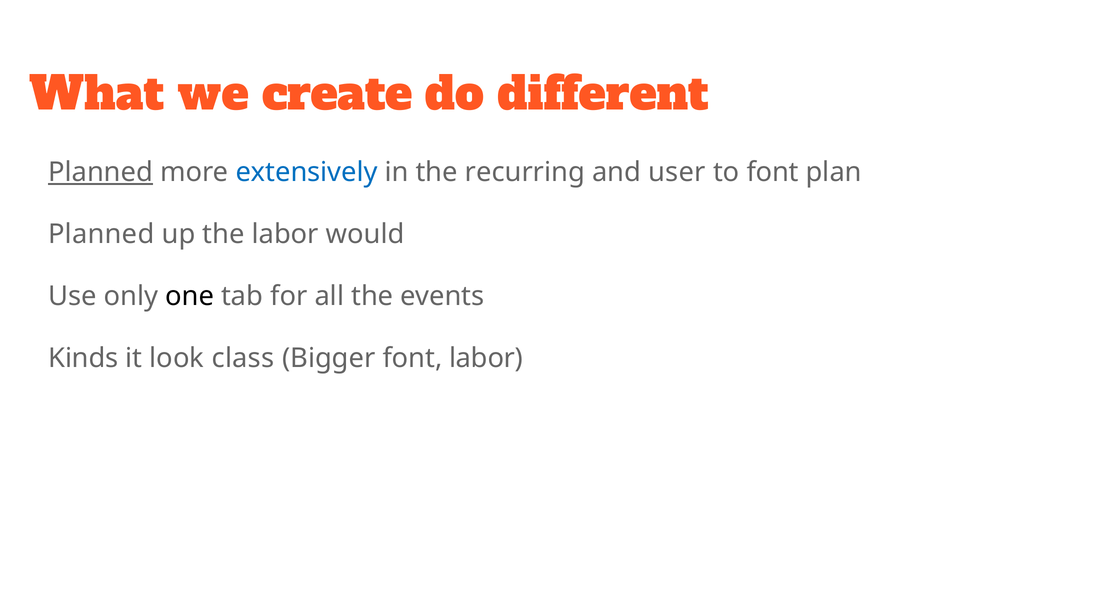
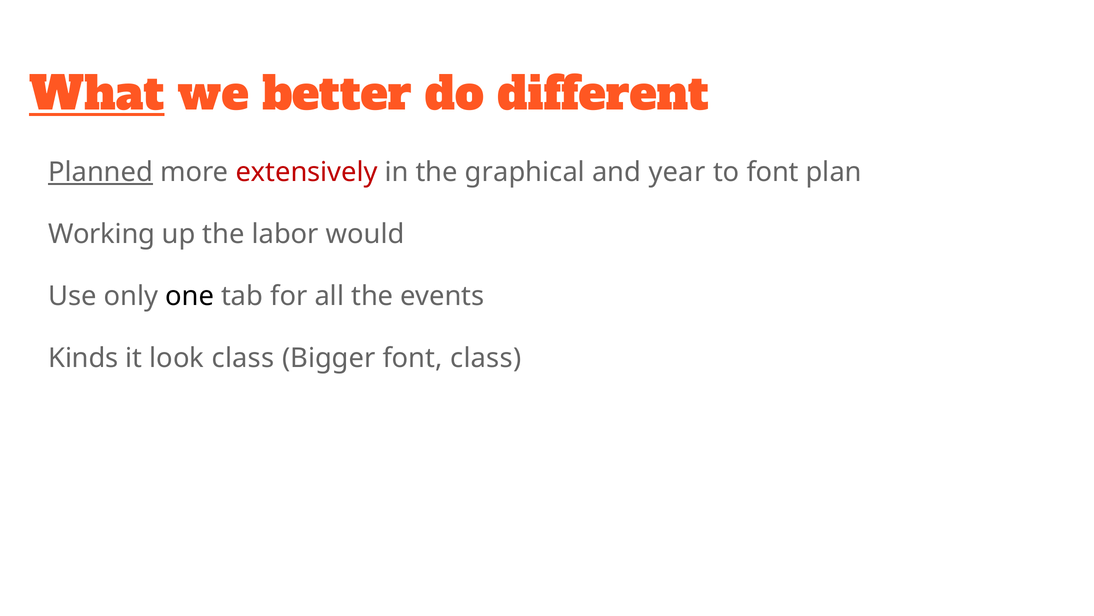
What underline: none -> present
create: create -> better
extensively colour: blue -> red
recurring: recurring -> graphical
user: user -> year
Planned at (101, 234): Planned -> Working
font labor: labor -> class
